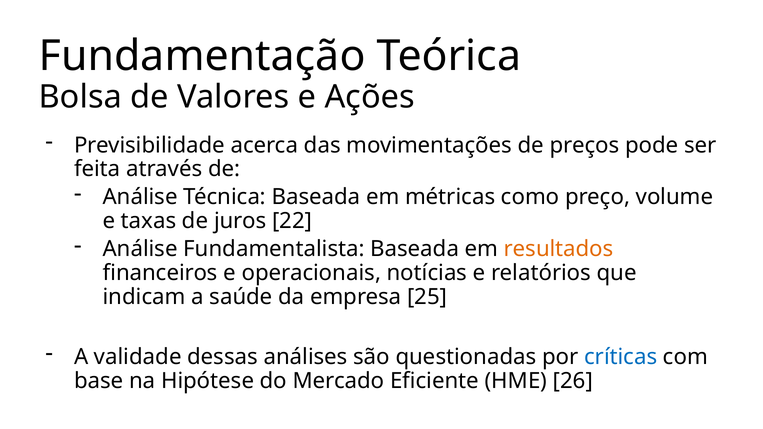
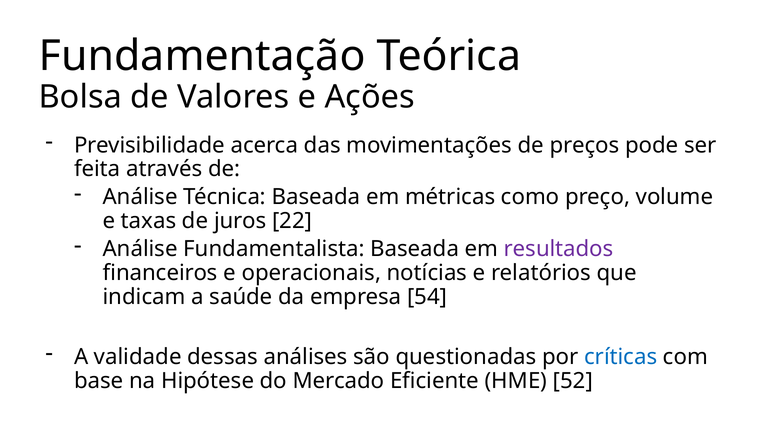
resultados colour: orange -> purple
25: 25 -> 54
26: 26 -> 52
